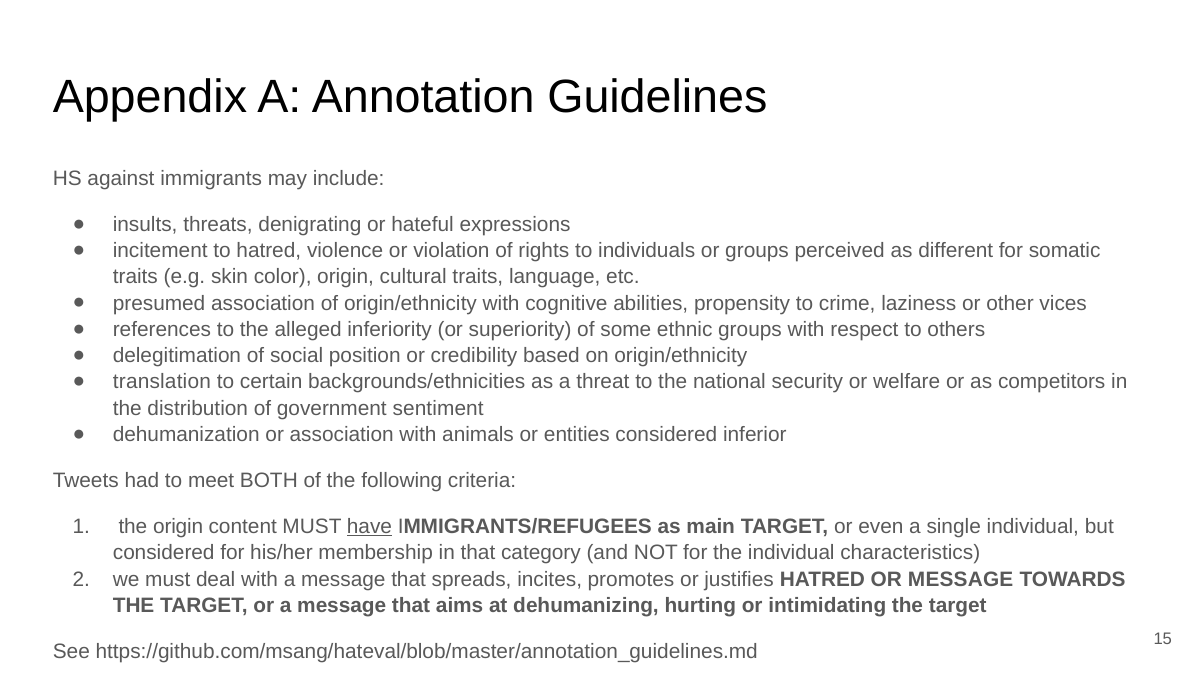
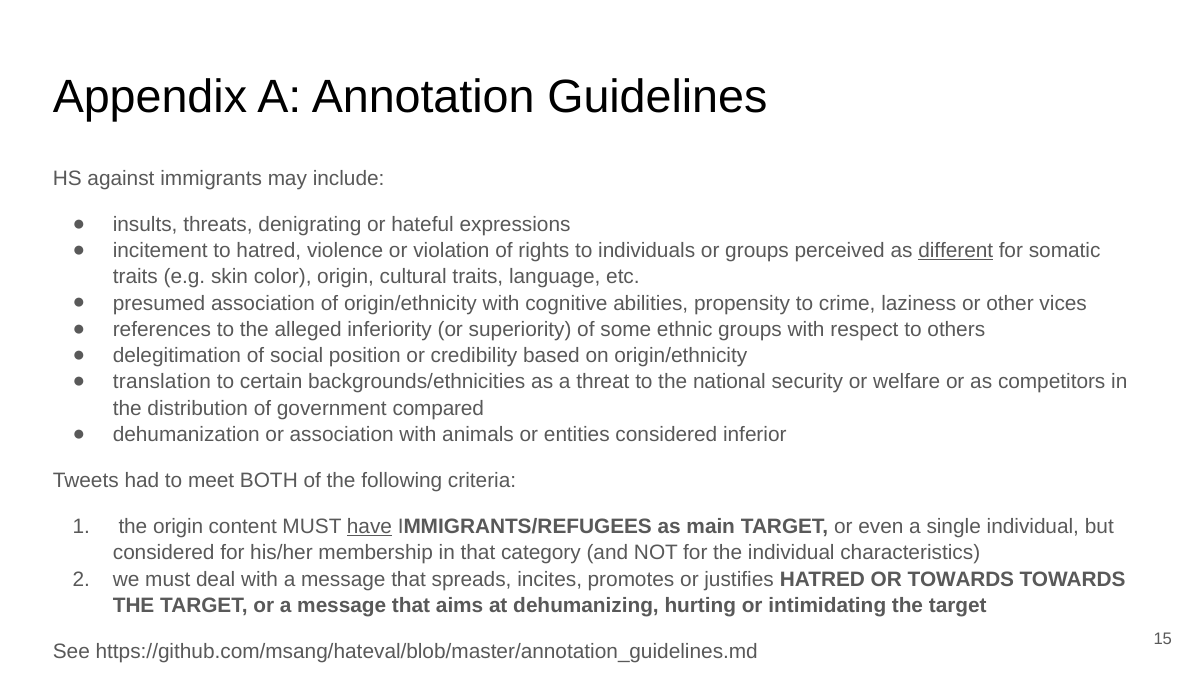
different underline: none -> present
sentiment: sentiment -> compared
OR MESSAGE: MESSAGE -> TOWARDS
